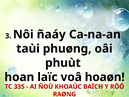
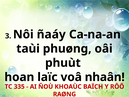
hoaøn: hoaøn -> nhaân
